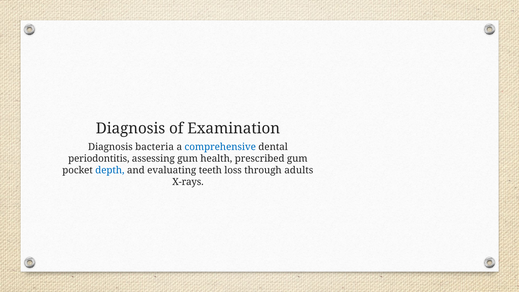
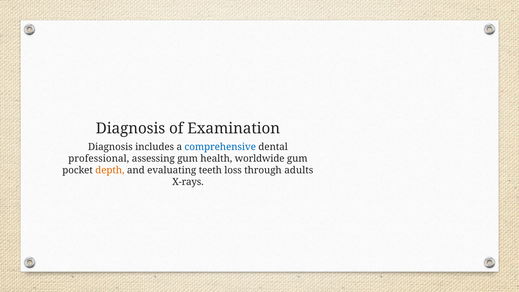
bacteria: bacteria -> includes
periodontitis: periodontitis -> professional
prescribed: prescribed -> worldwide
depth colour: blue -> orange
